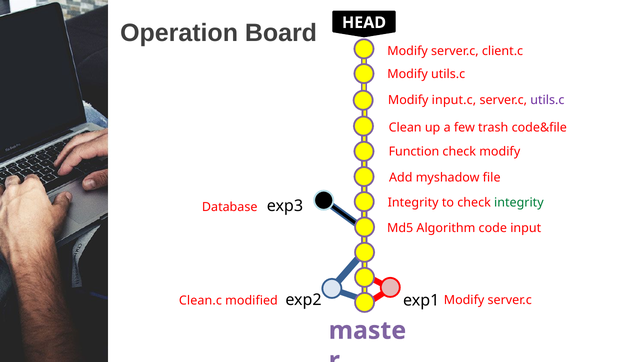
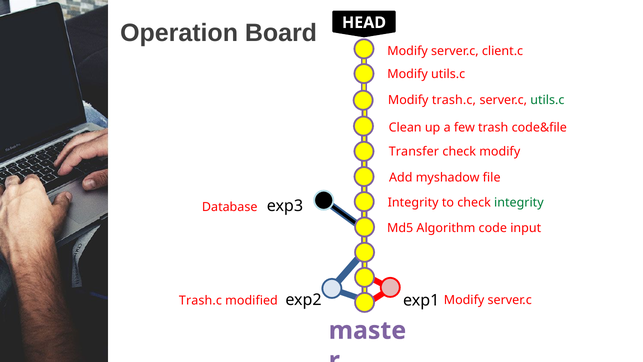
Modify input.c: input.c -> trash.c
utils.c at (547, 100) colour: purple -> green
Function: Function -> Transfer
Clean.c at (200, 301): Clean.c -> Trash.c
